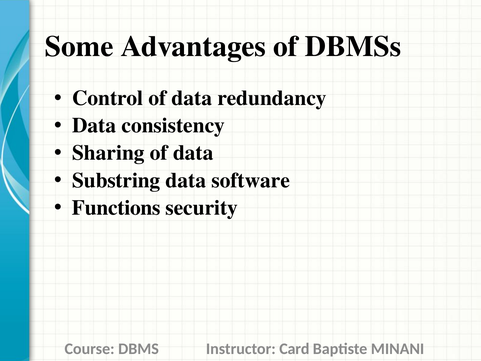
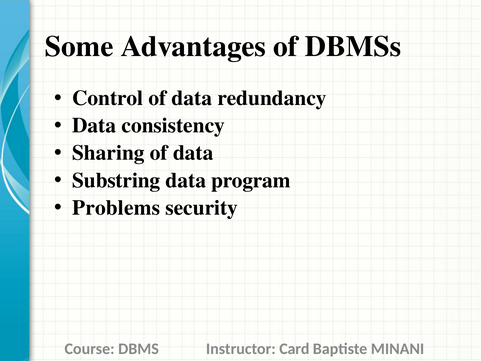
software: software -> program
Functions: Functions -> Problems
